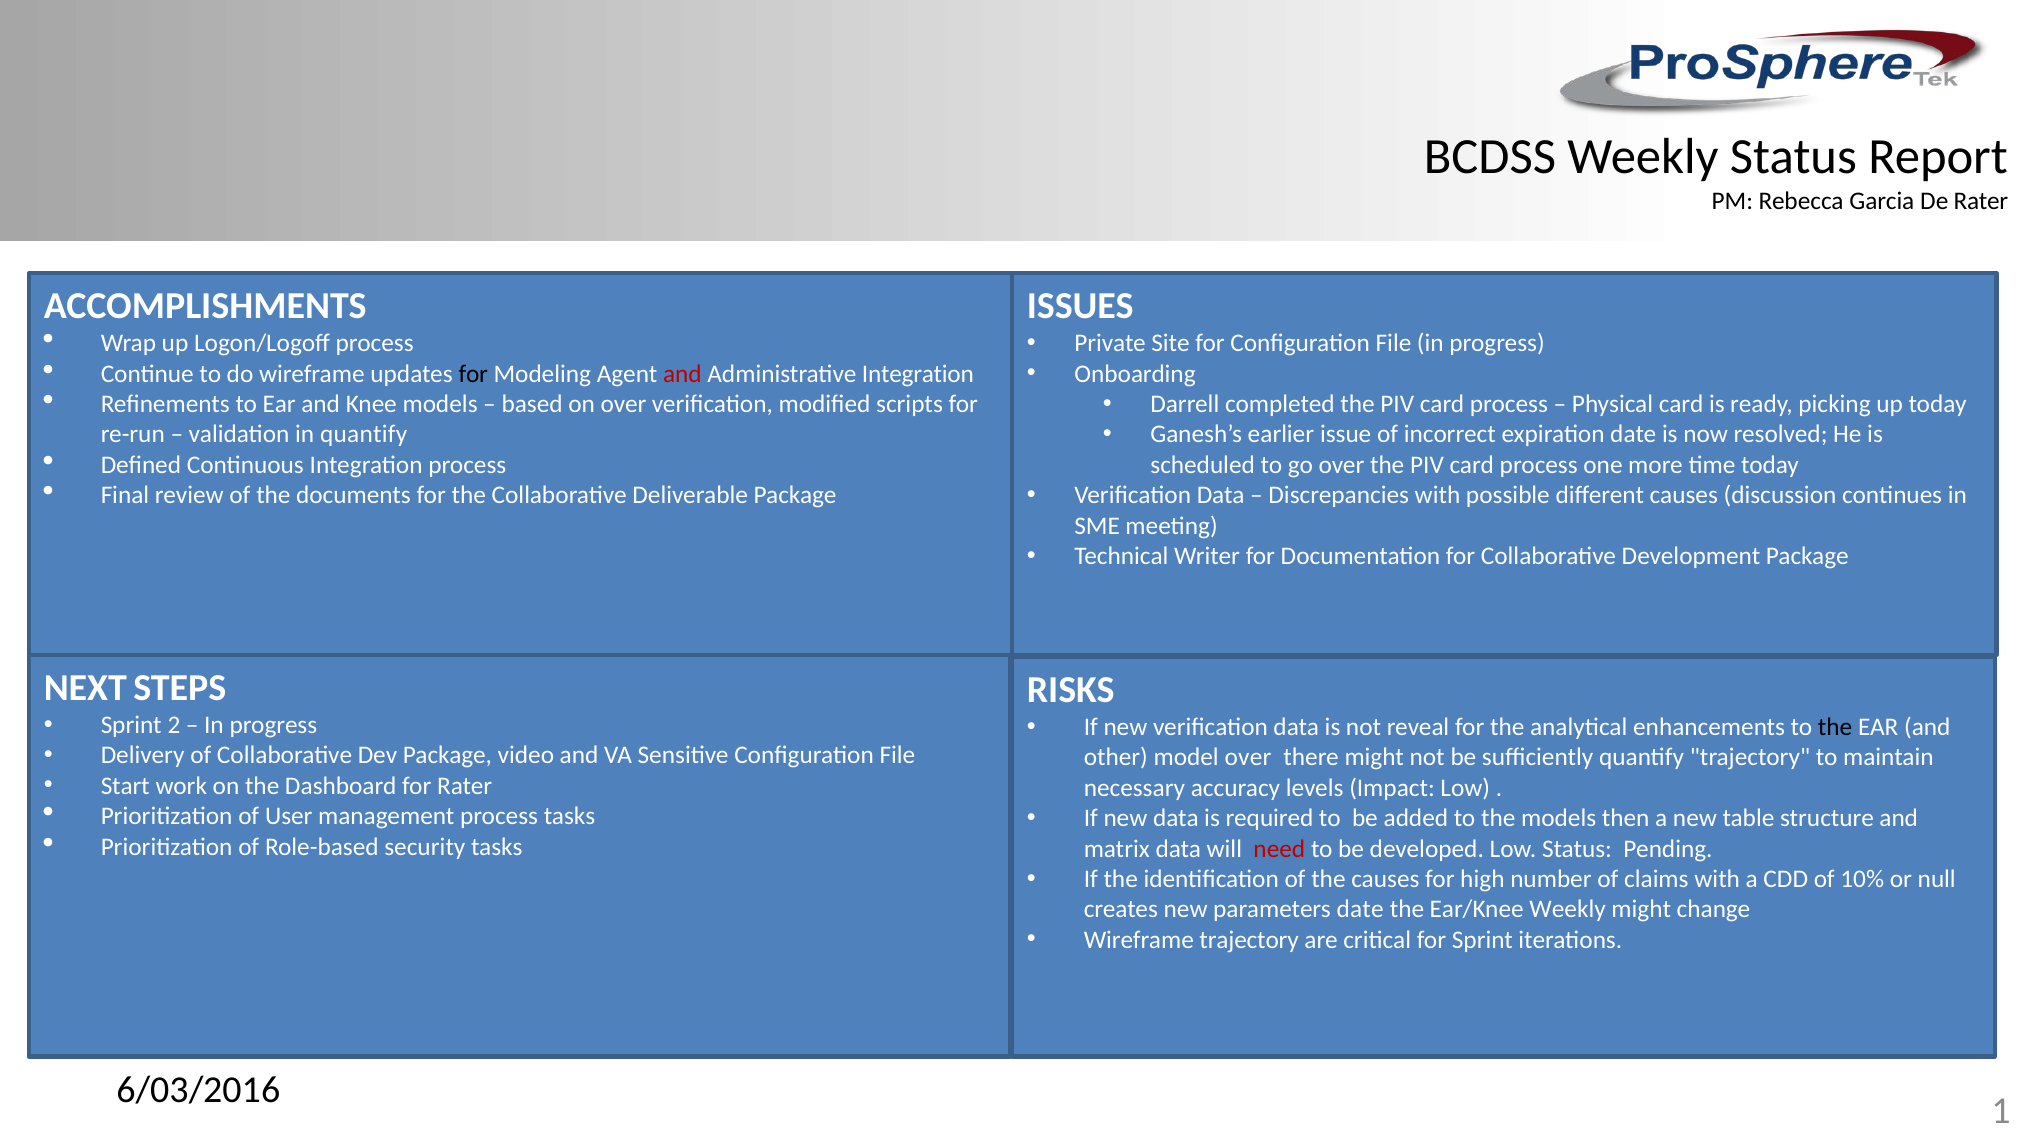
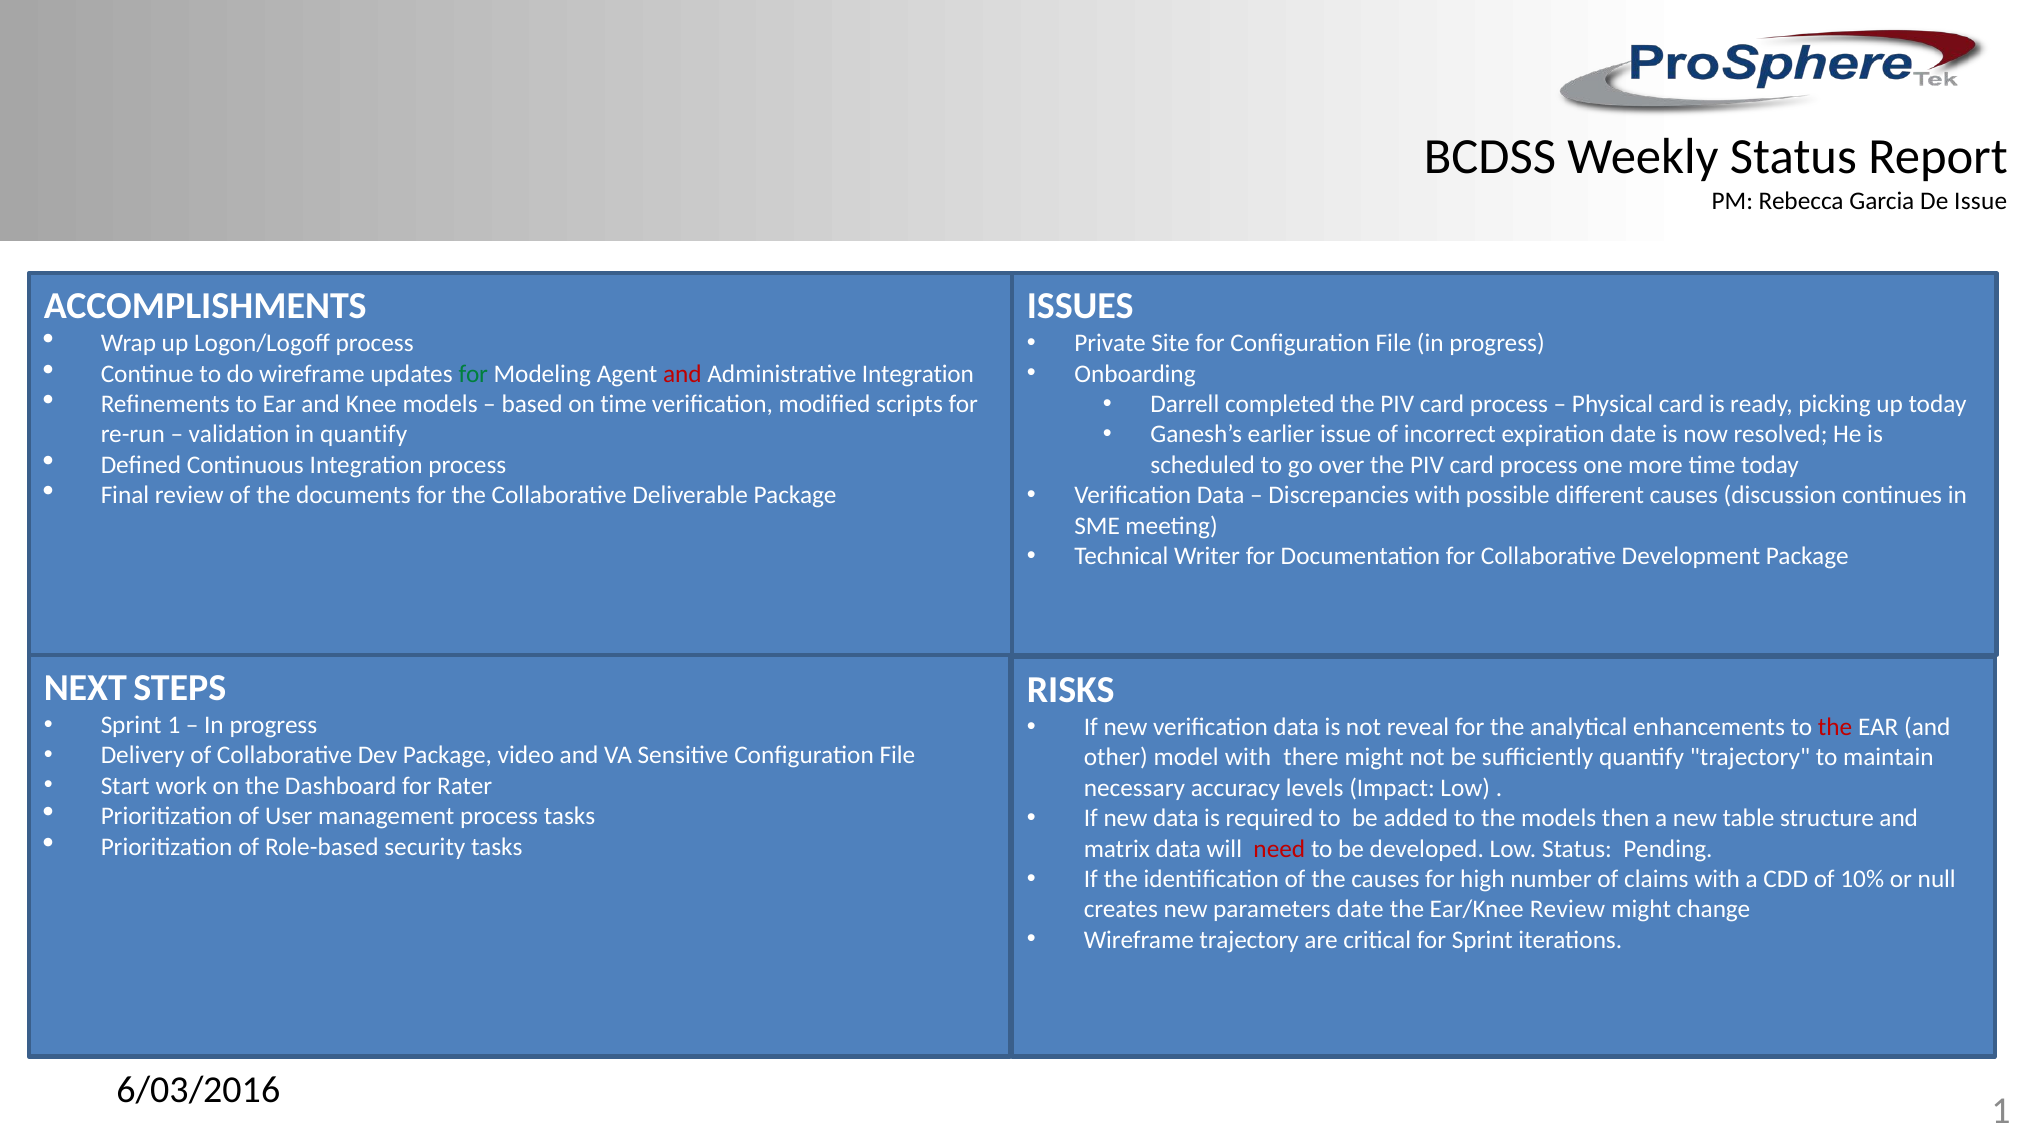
De Rater: Rater -> Issue
for at (473, 374) colour: black -> green
on over: over -> time
Sprint 2: 2 -> 1
the at (1835, 727) colour: black -> red
model over: over -> with
Ear/Knee Weekly: Weekly -> Review
